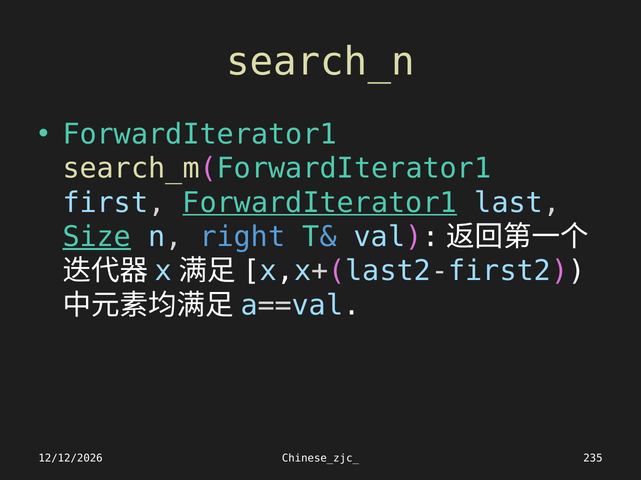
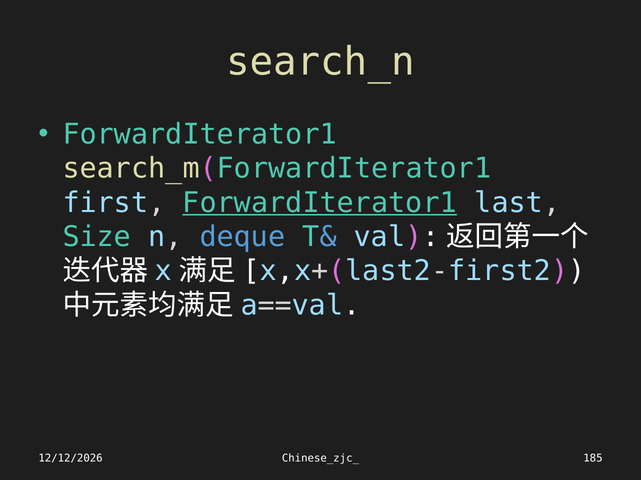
Size underline: present -> none
right: right -> deque
235: 235 -> 185
